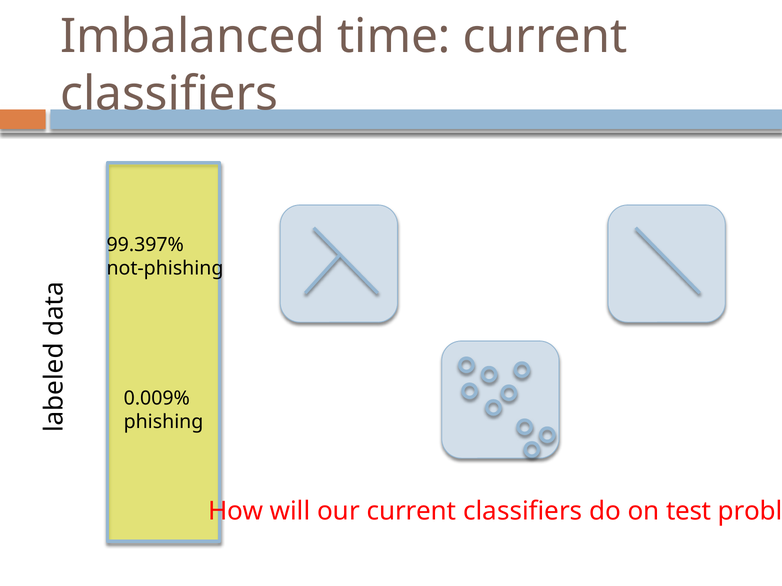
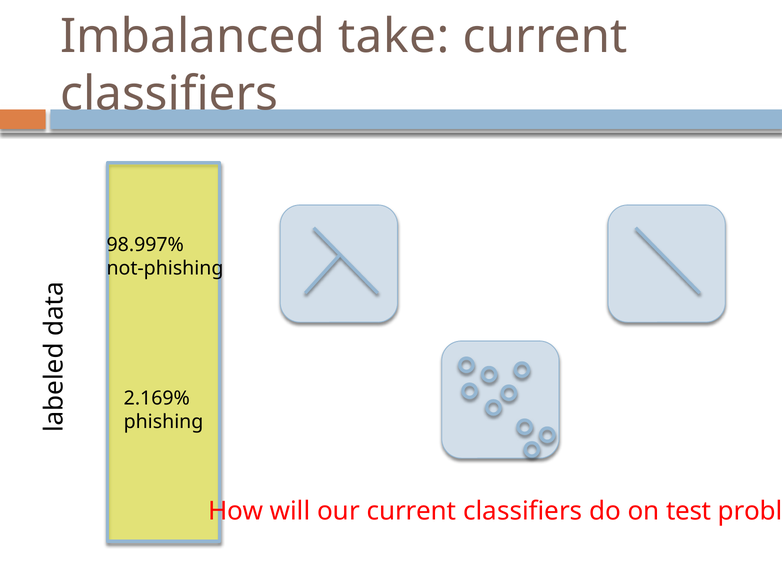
time: time -> take
99.397%: 99.397% -> 98.997%
0.009%: 0.009% -> 2.169%
